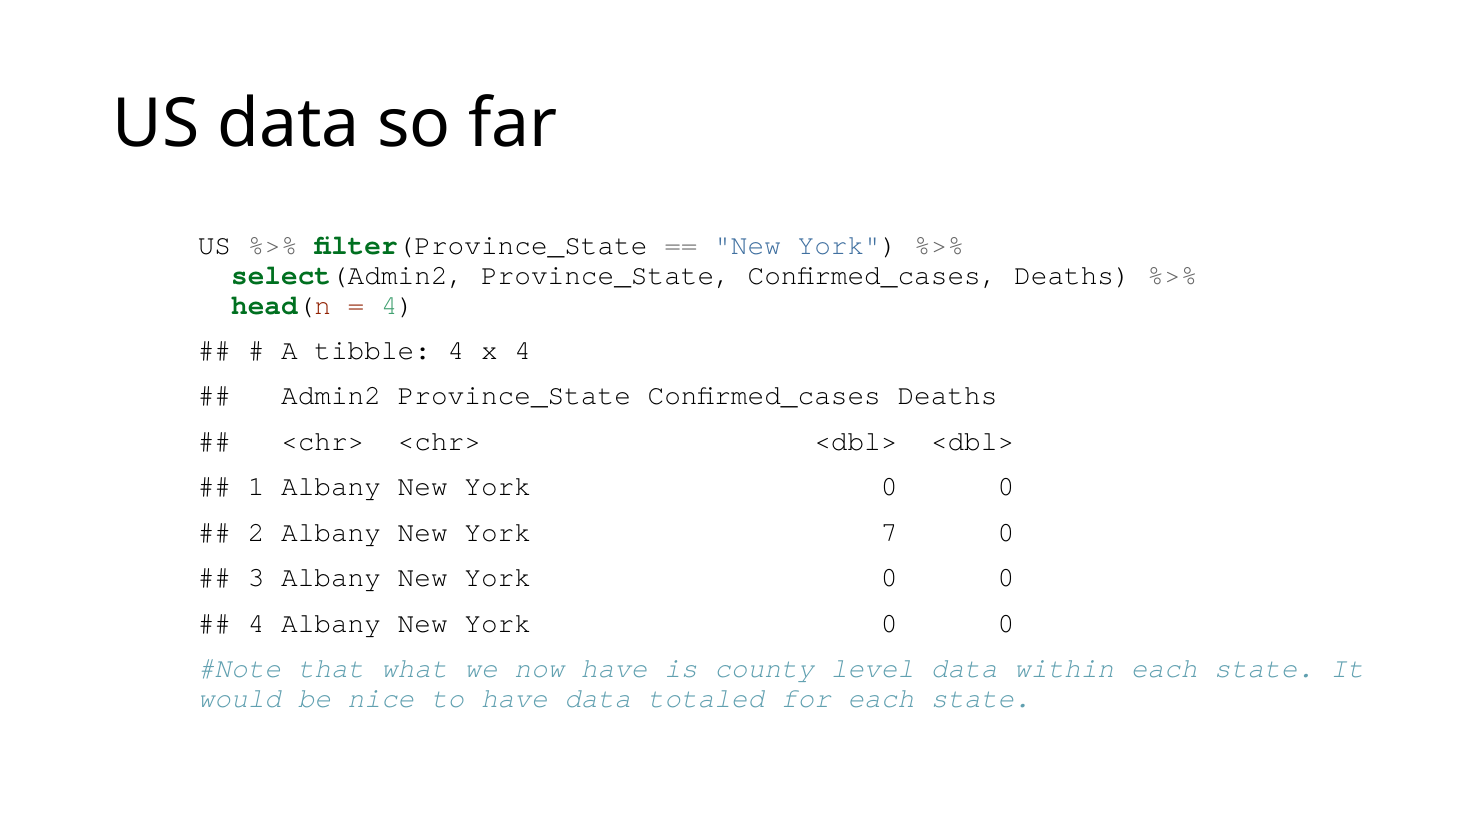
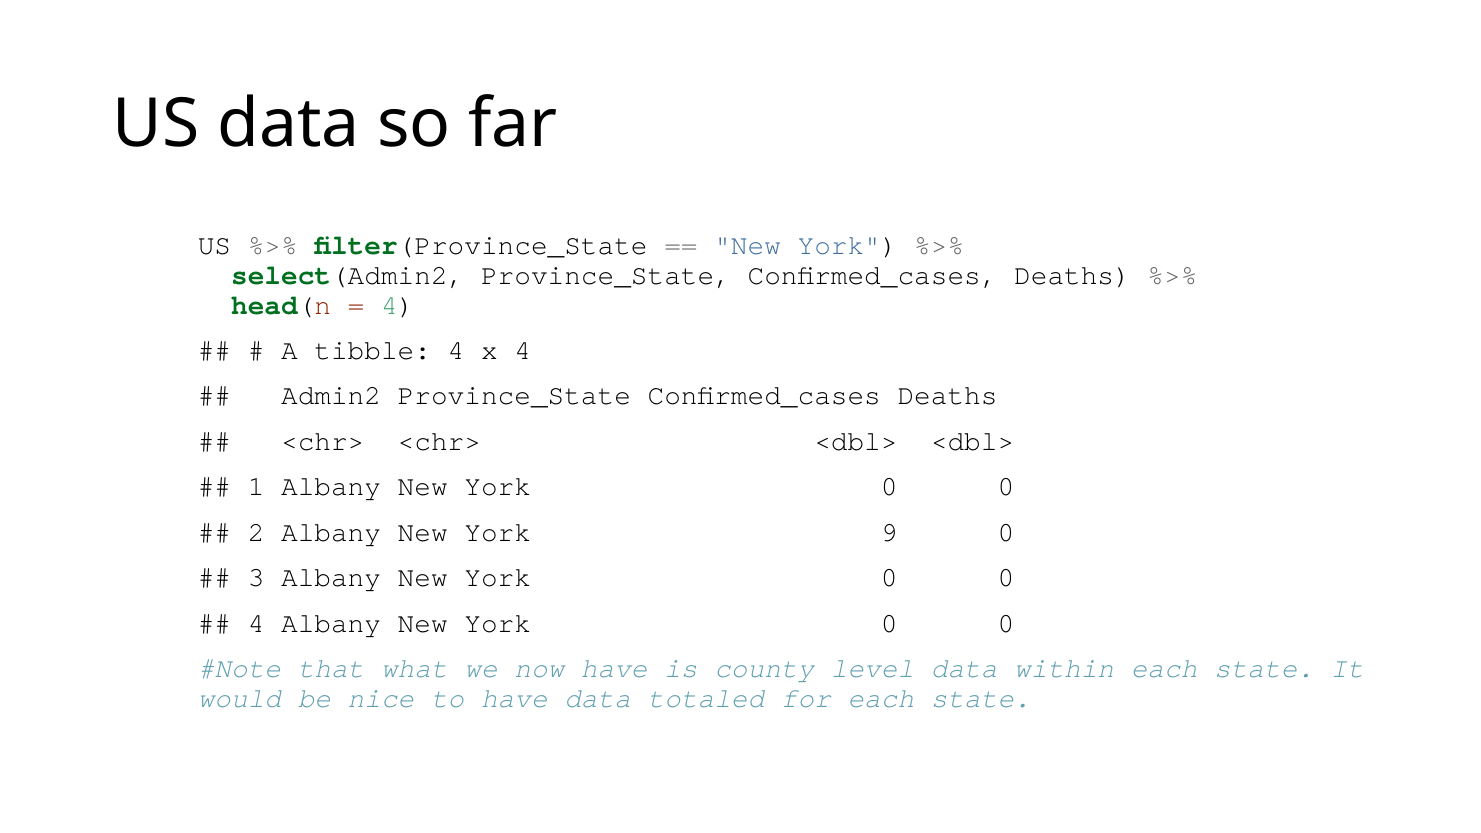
7: 7 -> 9
